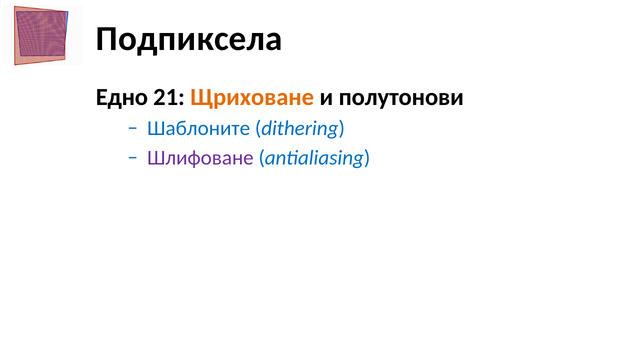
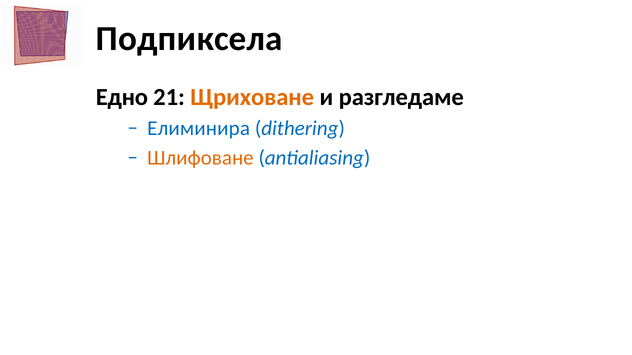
полутонови: полутонови -> разгледаме
Шаблоните: Шаблоните -> Елиминира
Шлифоване colour: purple -> orange
